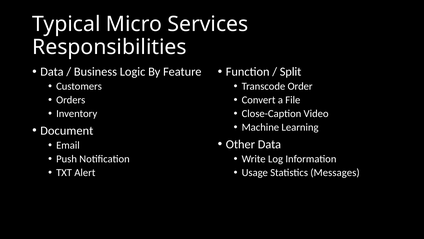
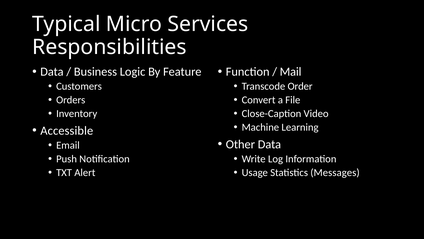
Split: Split -> Mail
Document: Document -> Accessible
